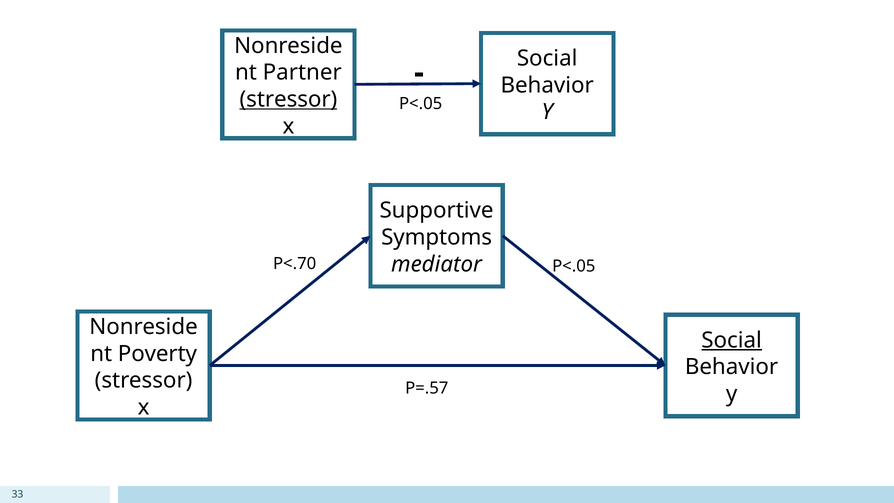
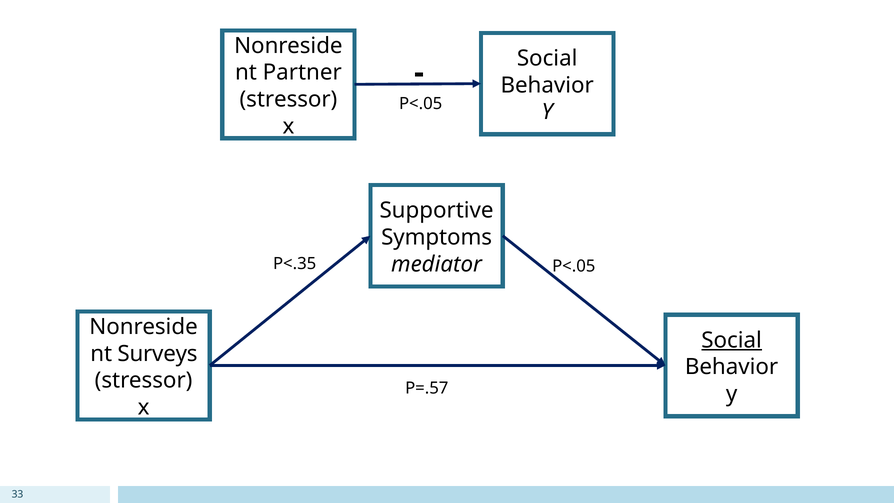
stressor at (288, 99) underline: present -> none
P<.70: P<.70 -> P<.35
Poverty: Poverty -> Surveys
